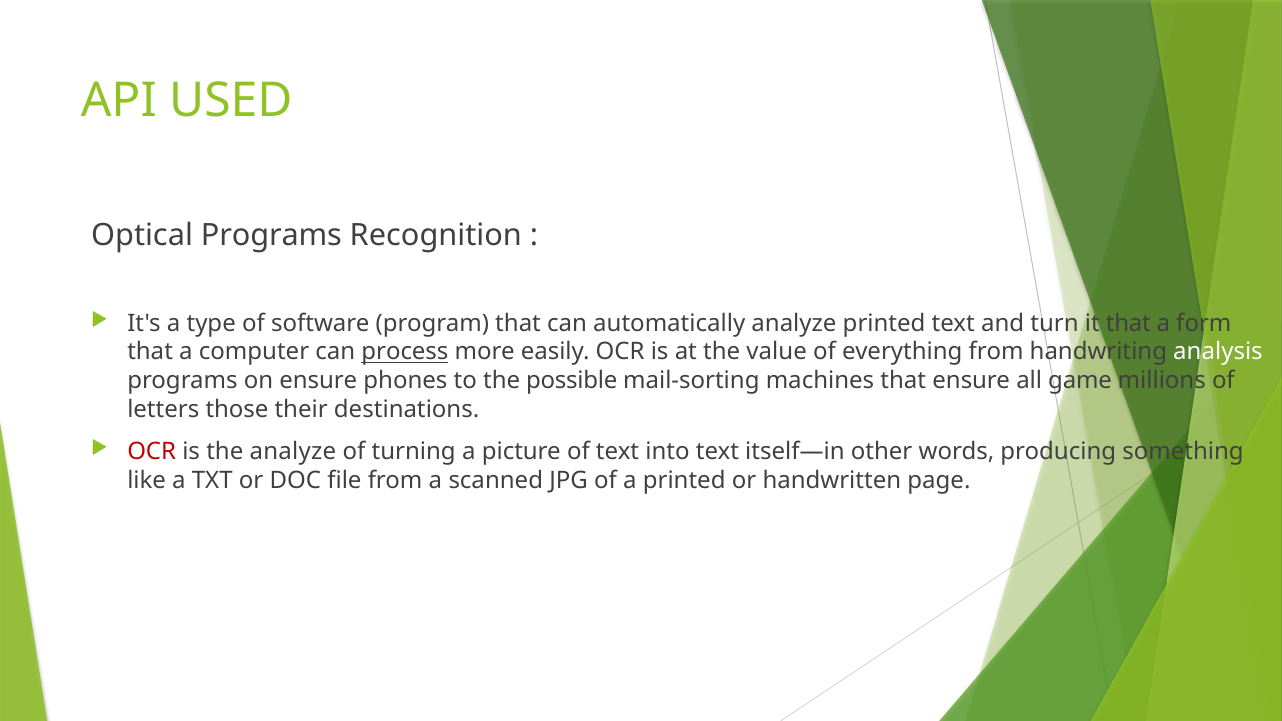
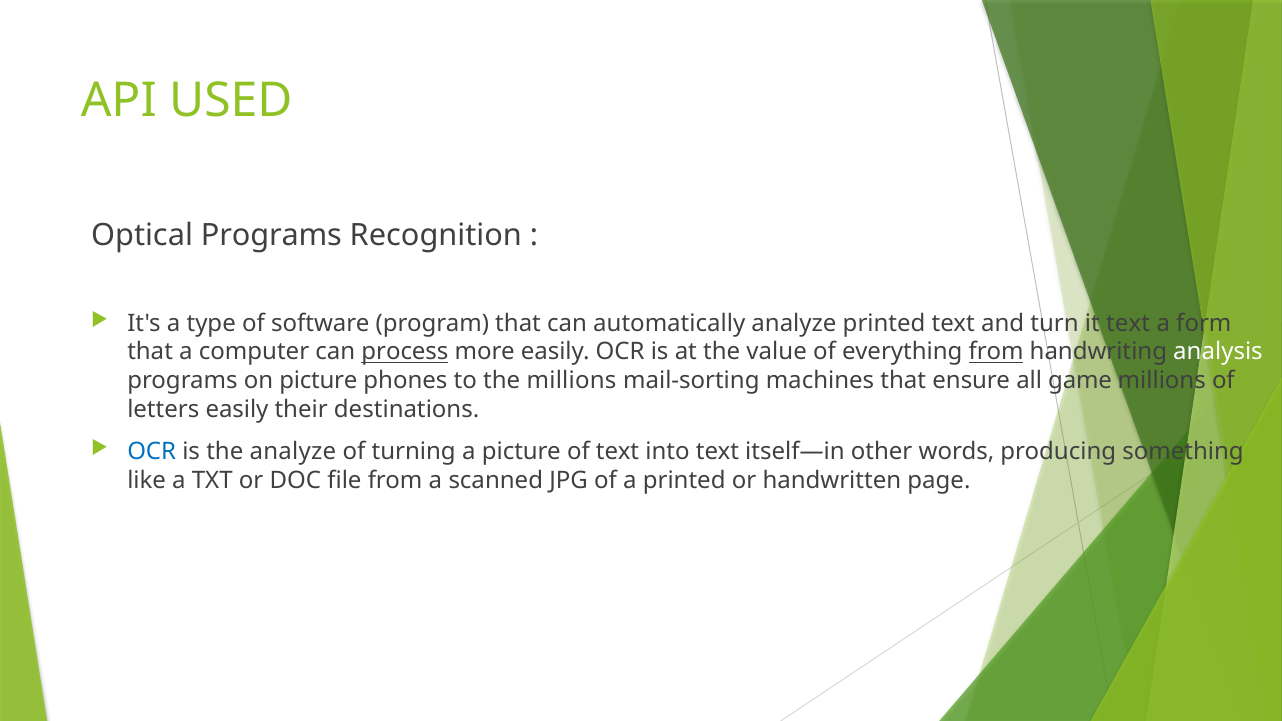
it that: that -> text
from at (996, 352) underline: none -> present
on ensure: ensure -> picture
the possible: possible -> millions
letters those: those -> easily
OCR at (152, 452) colour: red -> blue
